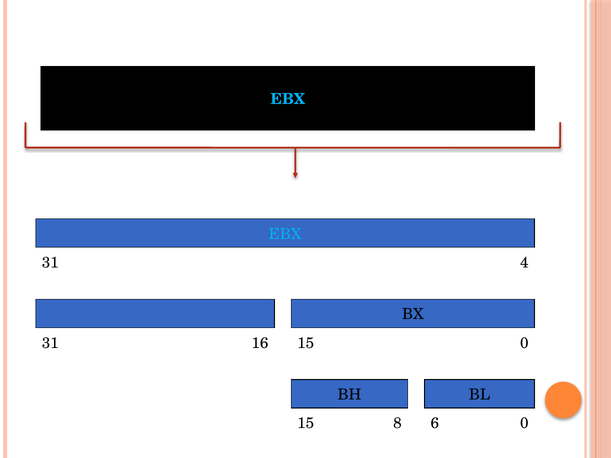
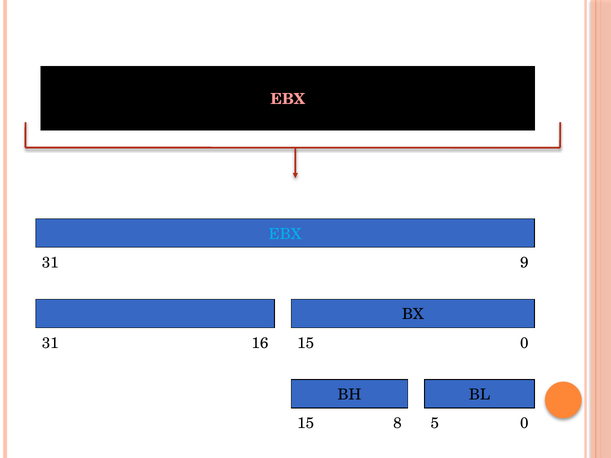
EBX at (288, 99) colour: light blue -> pink
4: 4 -> 9
6: 6 -> 5
